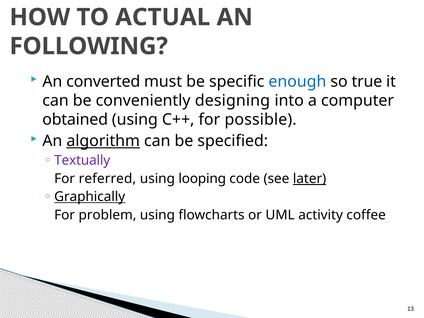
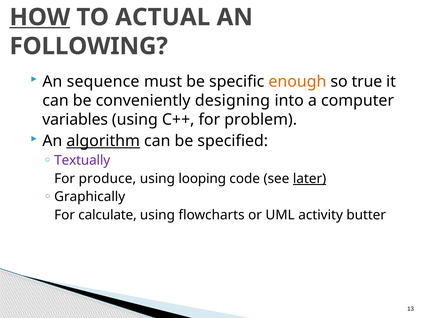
HOW underline: none -> present
converted: converted -> sequence
enough colour: blue -> orange
obtained: obtained -> variables
possible: possible -> problem
referred: referred -> produce
Graphically underline: present -> none
problem: problem -> calculate
coffee: coffee -> butter
